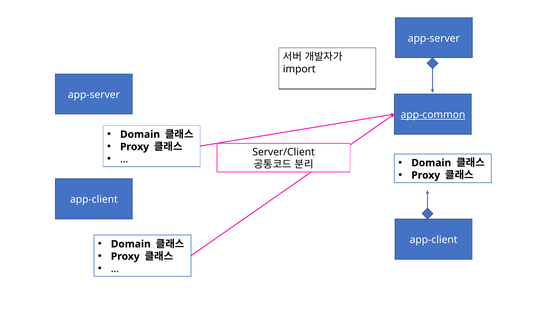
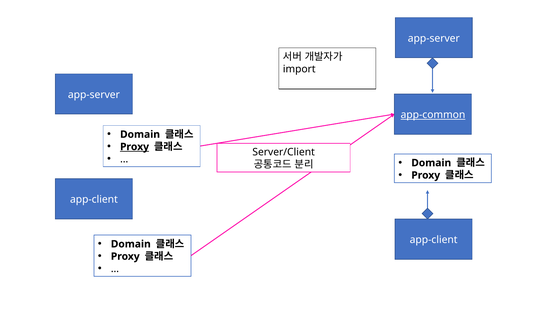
Proxy at (135, 147) underline: none -> present
